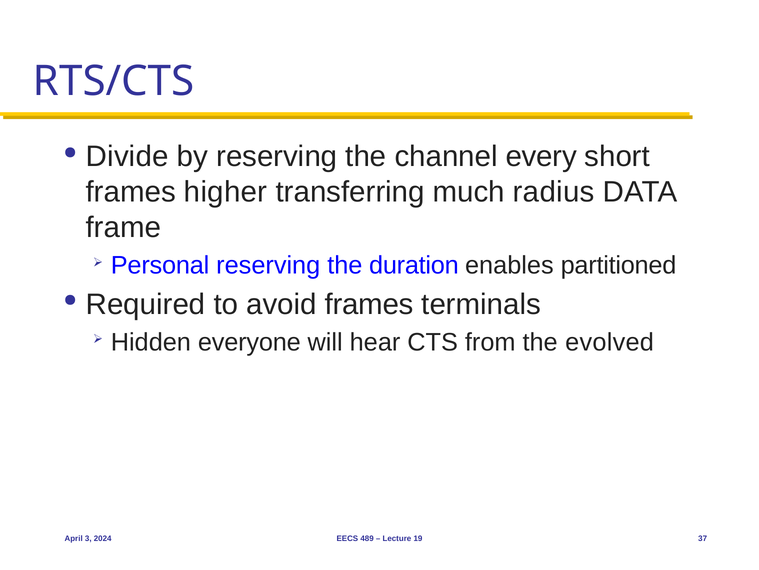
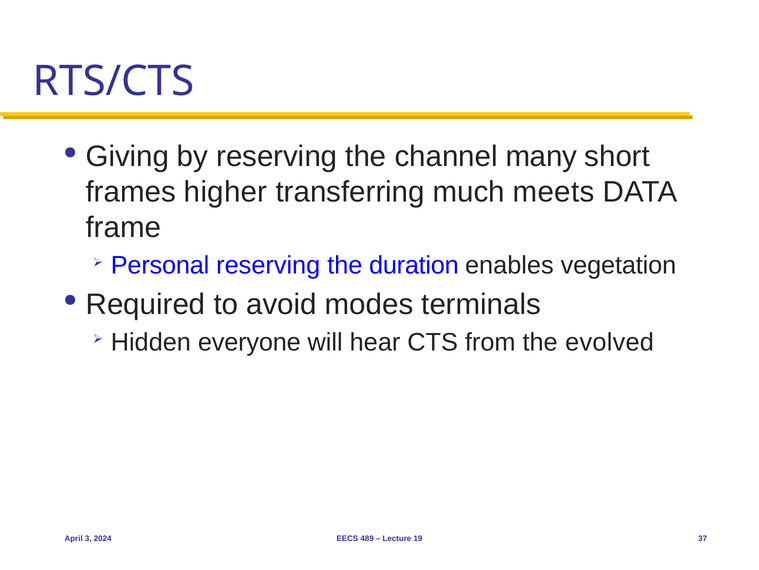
Divide: Divide -> Giving
every: every -> many
radius: radius -> meets
partitioned: partitioned -> vegetation
avoid frames: frames -> modes
